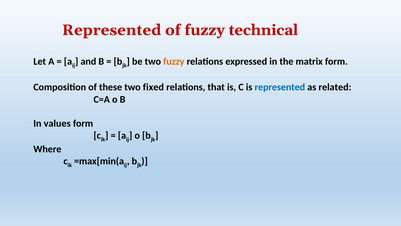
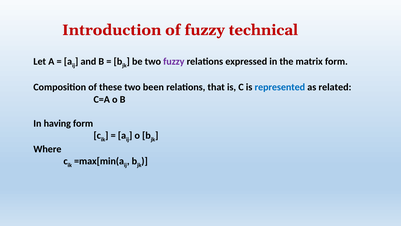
Represented at (112, 30): Represented -> Introduction
fuzzy at (174, 61) colour: orange -> purple
fixed: fixed -> been
values: values -> having
